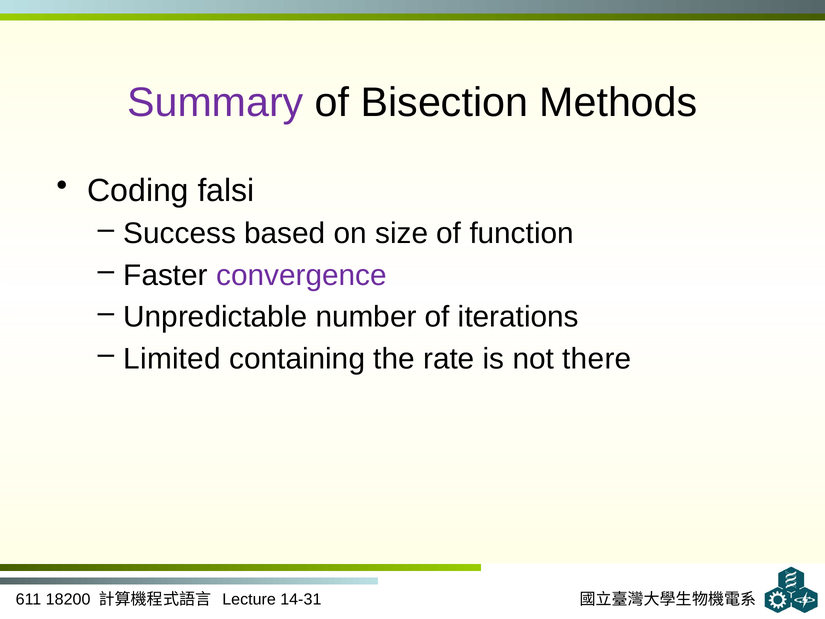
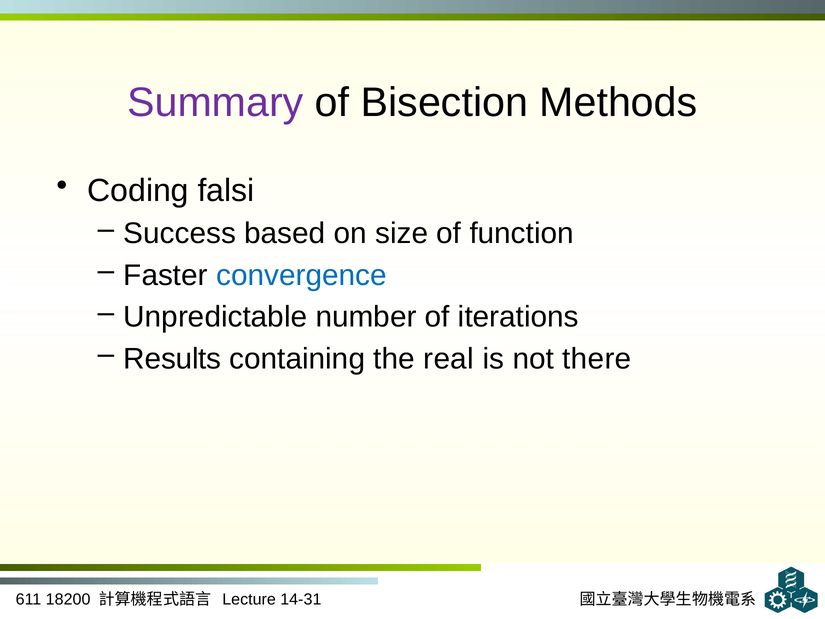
convergence colour: purple -> blue
Limited: Limited -> Results
rate: rate -> real
